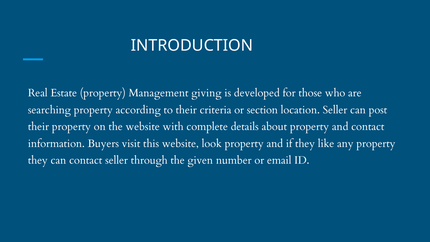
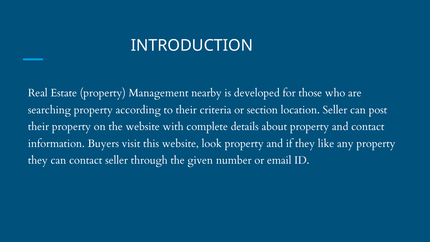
giving: giving -> nearby
